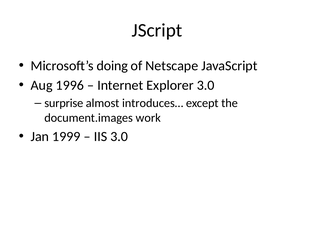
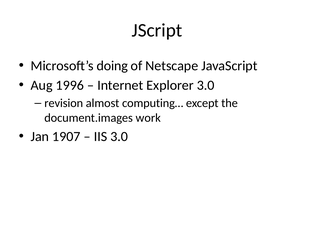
surprise: surprise -> revision
introduces…: introduces… -> computing…
1999: 1999 -> 1907
